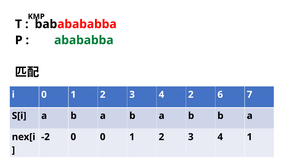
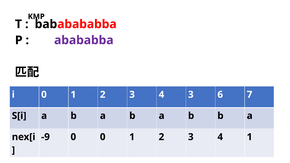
abababba colour: green -> purple
4 2: 2 -> 3
-2: -2 -> -9
